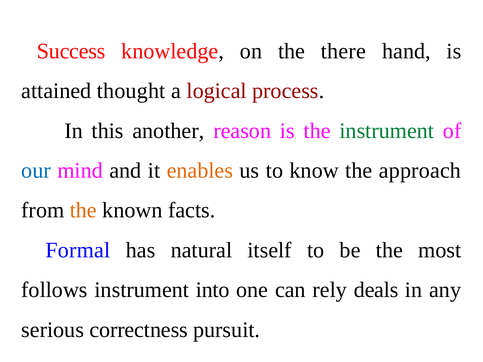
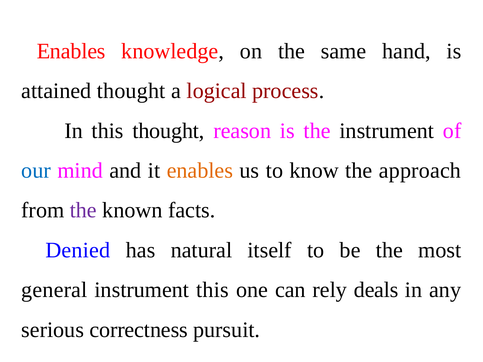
Success at (71, 51): Success -> Enables
there: there -> same
this another: another -> thought
instrument at (387, 131) colour: green -> black
the at (83, 211) colour: orange -> purple
Formal: Formal -> Denied
follows: follows -> general
instrument into: into -> this
